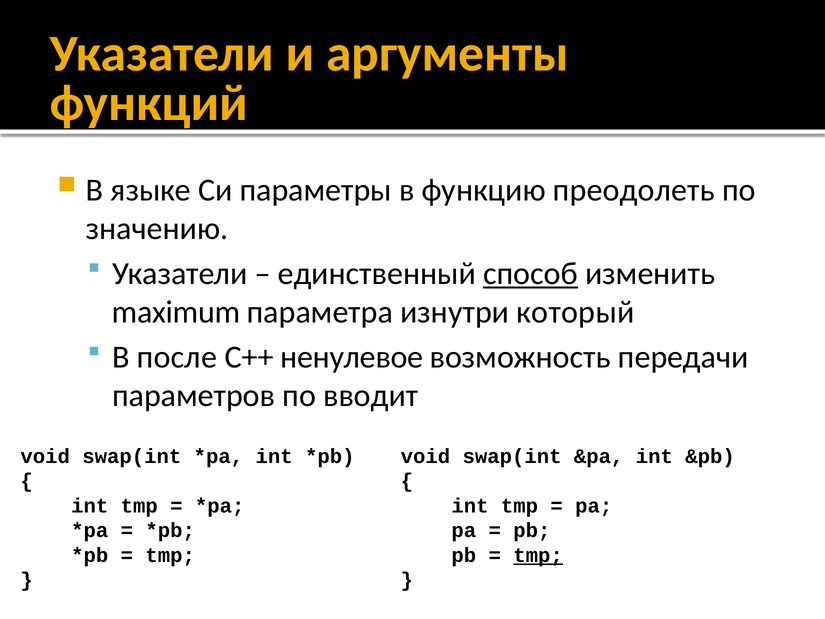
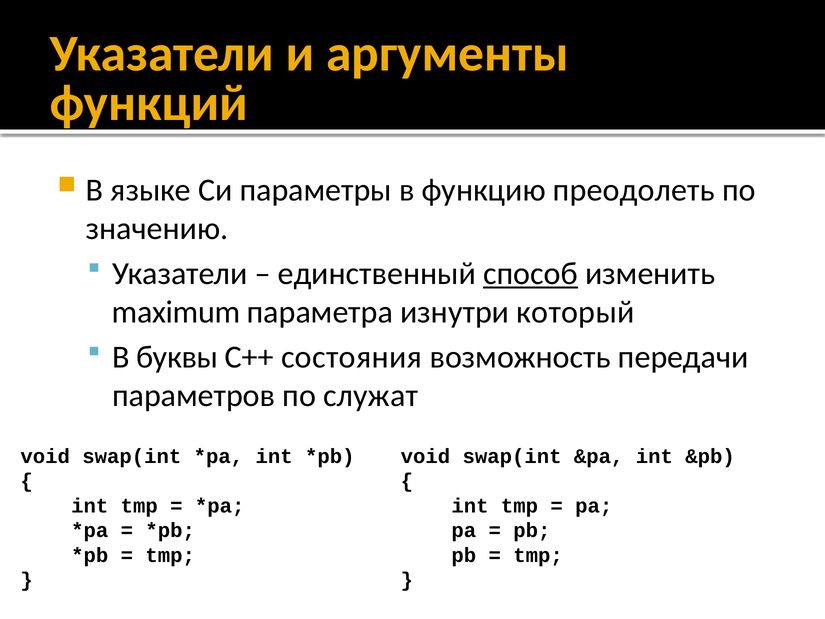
после: после -> буквы
ненулевое: ненулевое -> состояния
вводит: вводит -> служат
tmp at (538, 555) underline: present -> none
